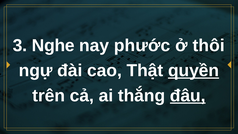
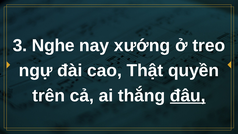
phước: phước -> xướng
thôi: thôi -> treo
quyền underline: present -> none
